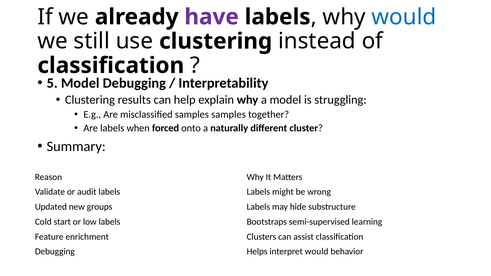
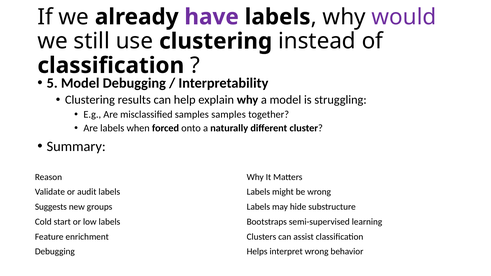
would at (404, 17) colour: blue -> purple
Updated: Updated -> Suggests
interpret would: would -> wrong
